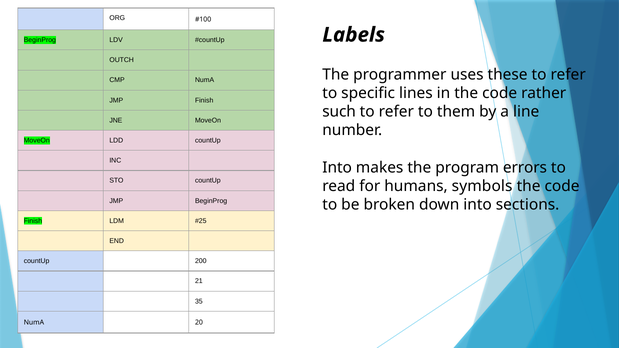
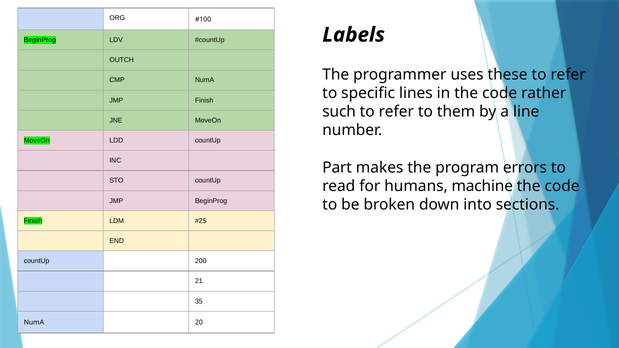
Into at (337, 168): Into -> Part
symbols: symbols -> machine
